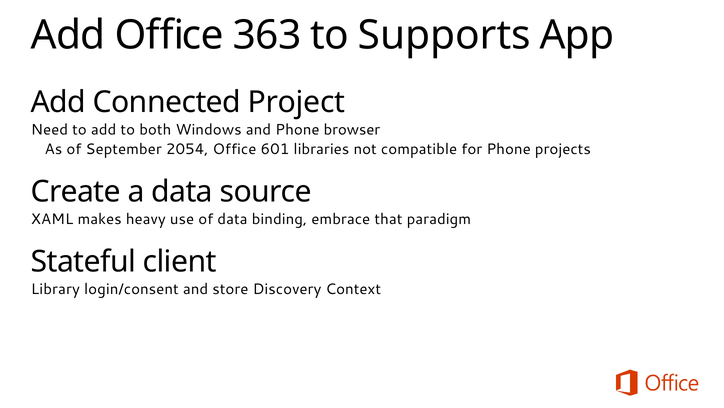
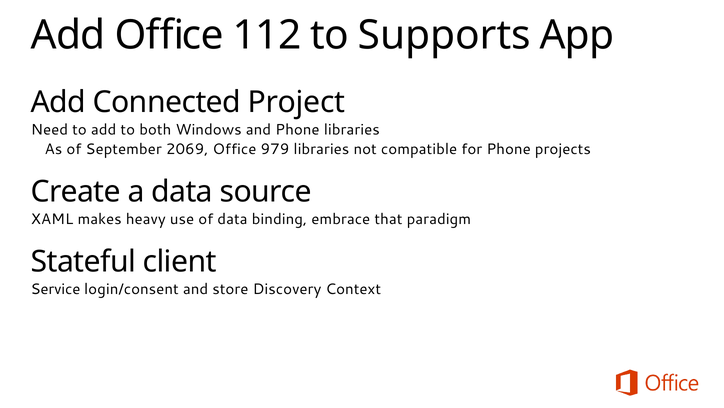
363: 363 -> 112
Phone browser: browser -> libraries
2054: 2054 -> 2069
601: 601 -> 979
Library: Library -> Service
